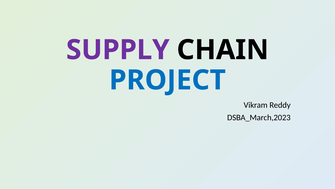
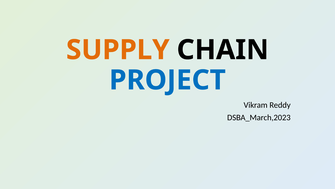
SUPPLY colour: purple -> orange
